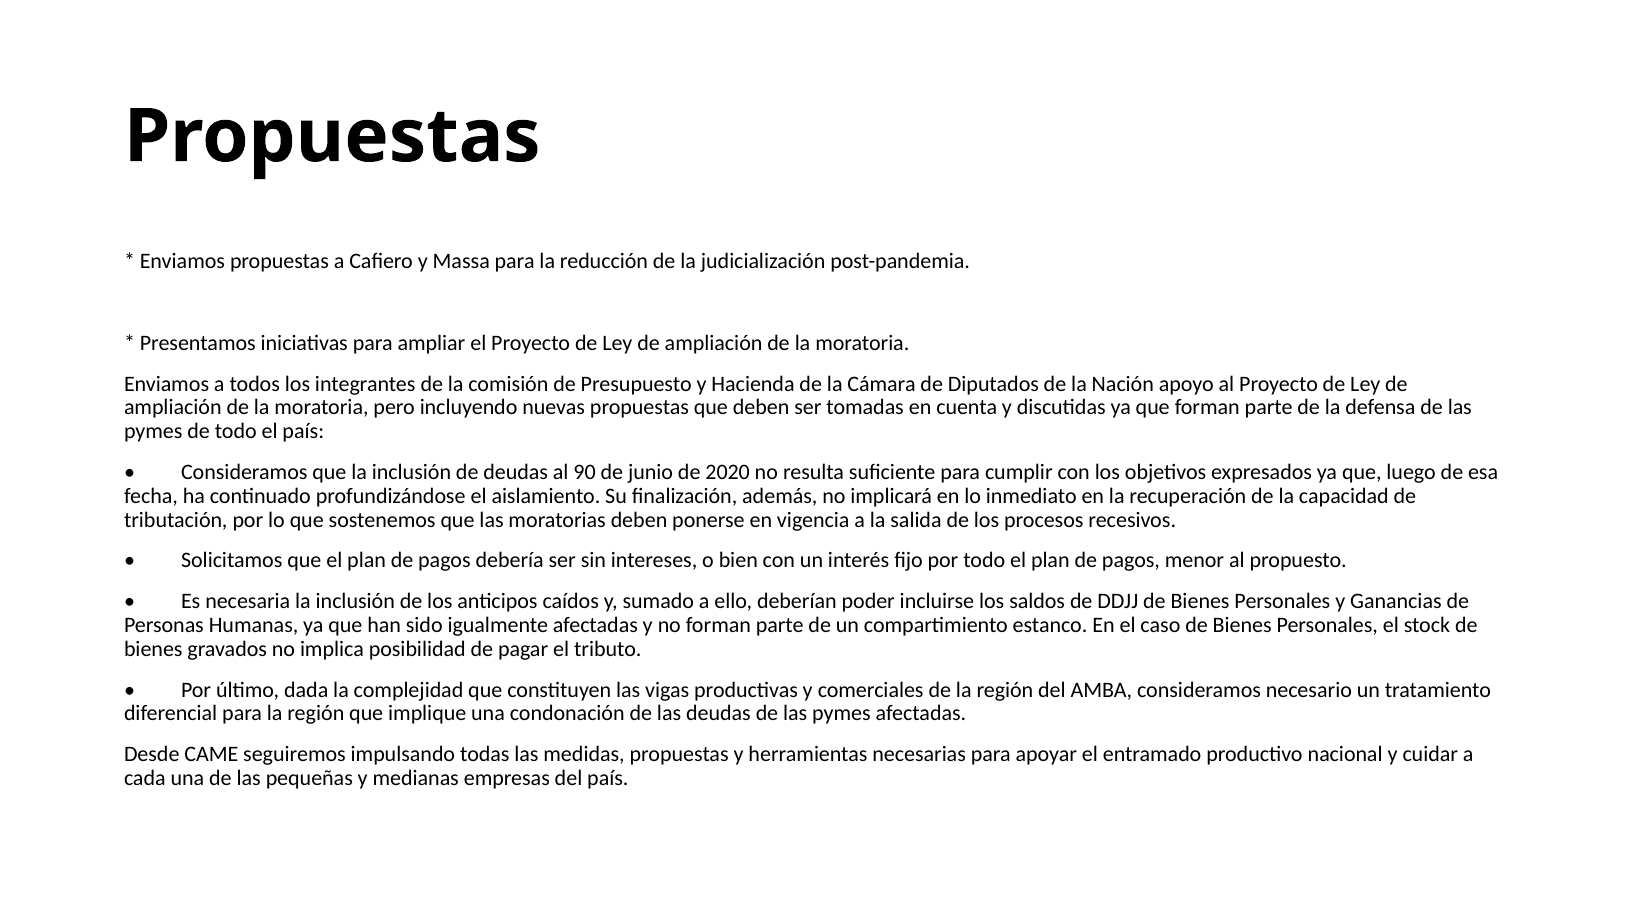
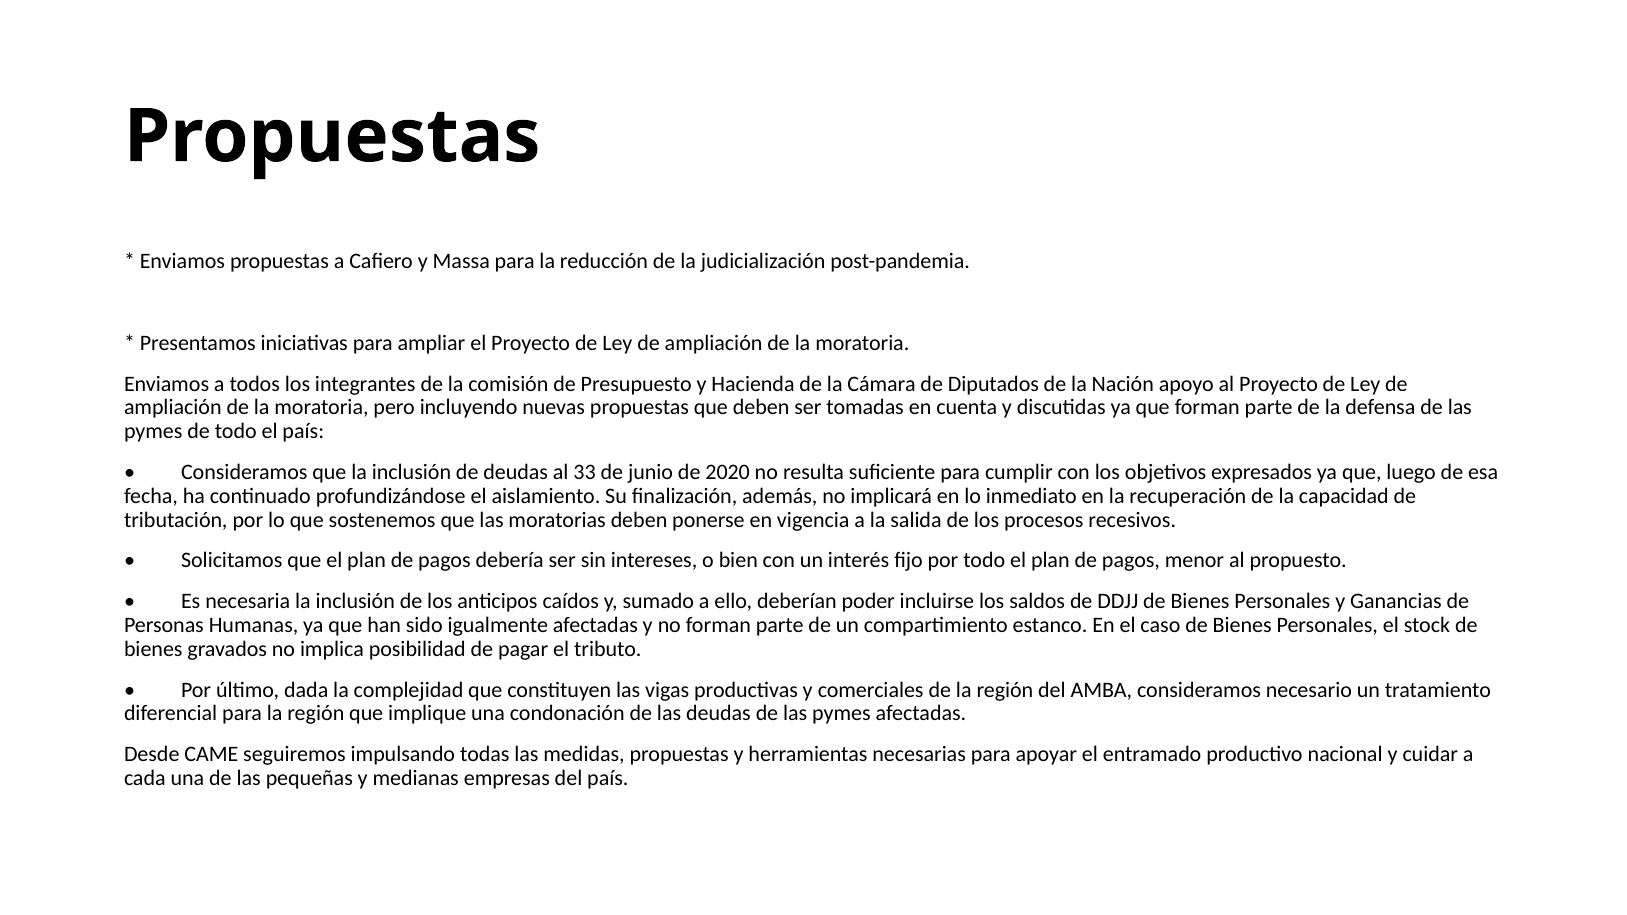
90: 90 -> 33
